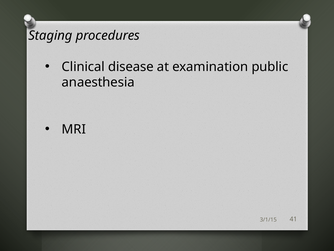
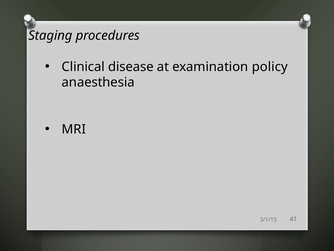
public: public -> policy
